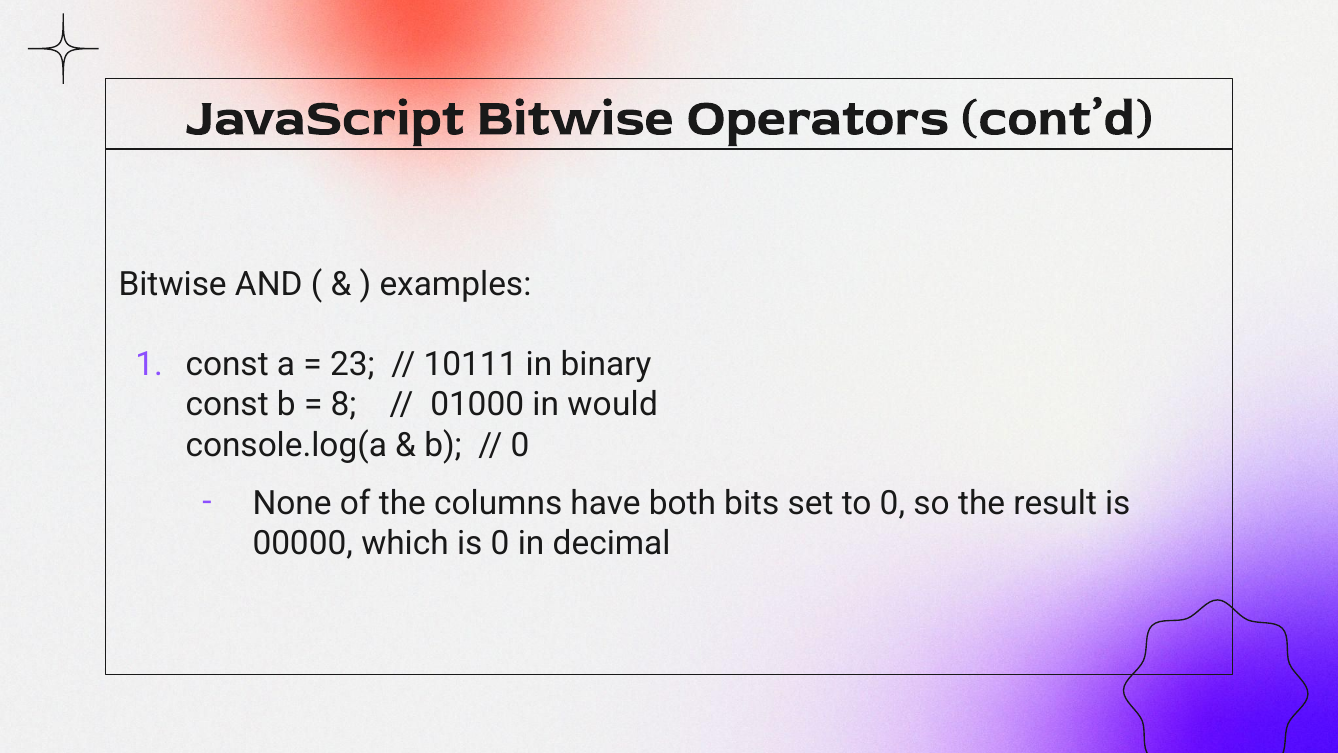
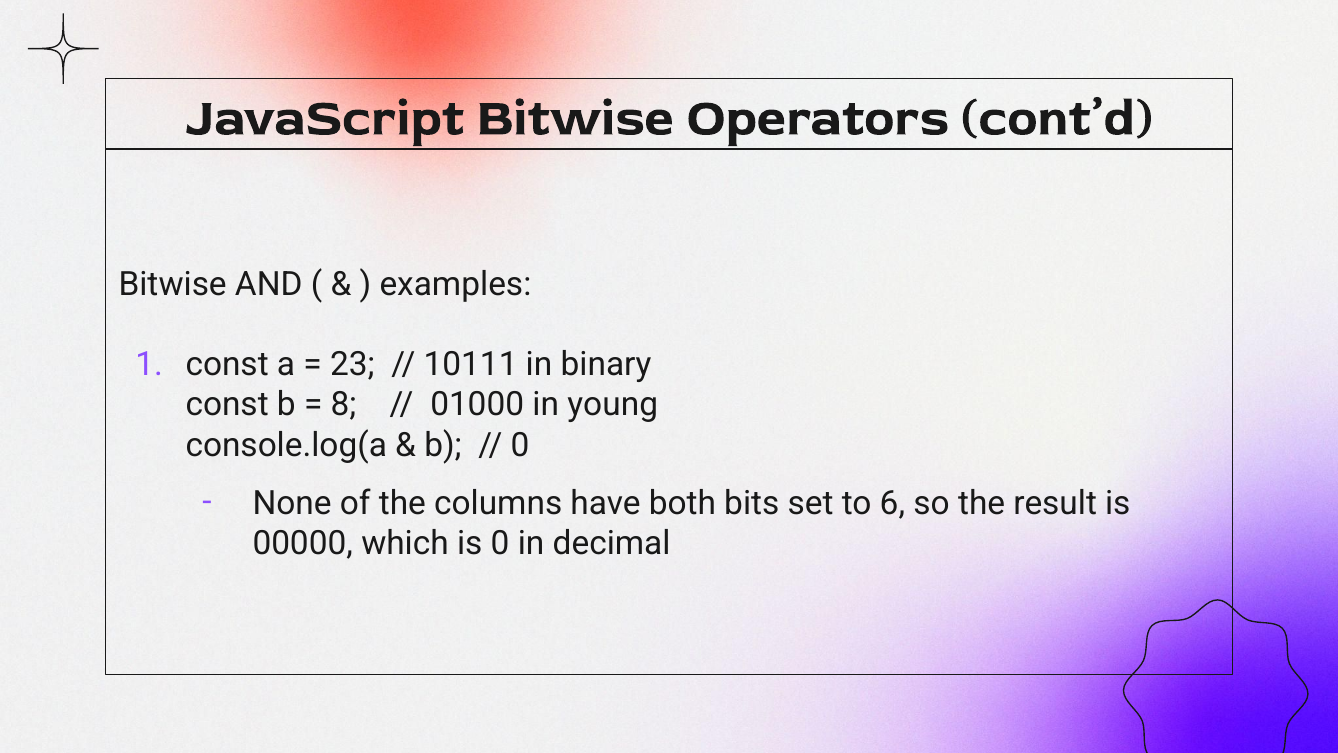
would: would -> young
to 0: 0 -> 6
